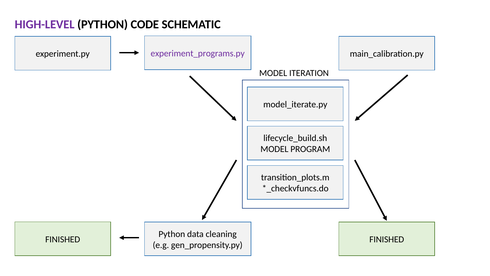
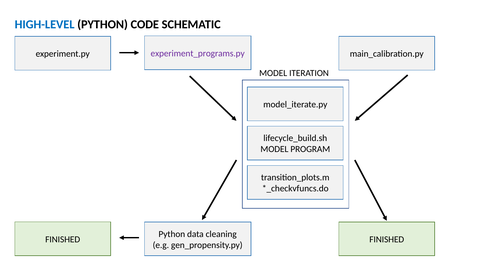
HIGH-LEVEL colour: purple -> blue
